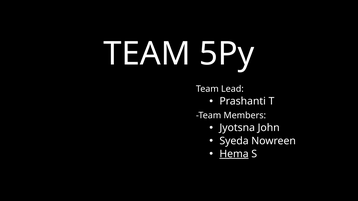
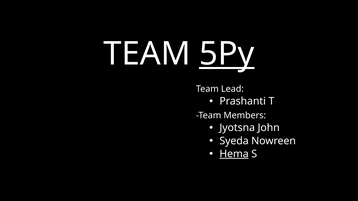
5Py underline: none -> present
